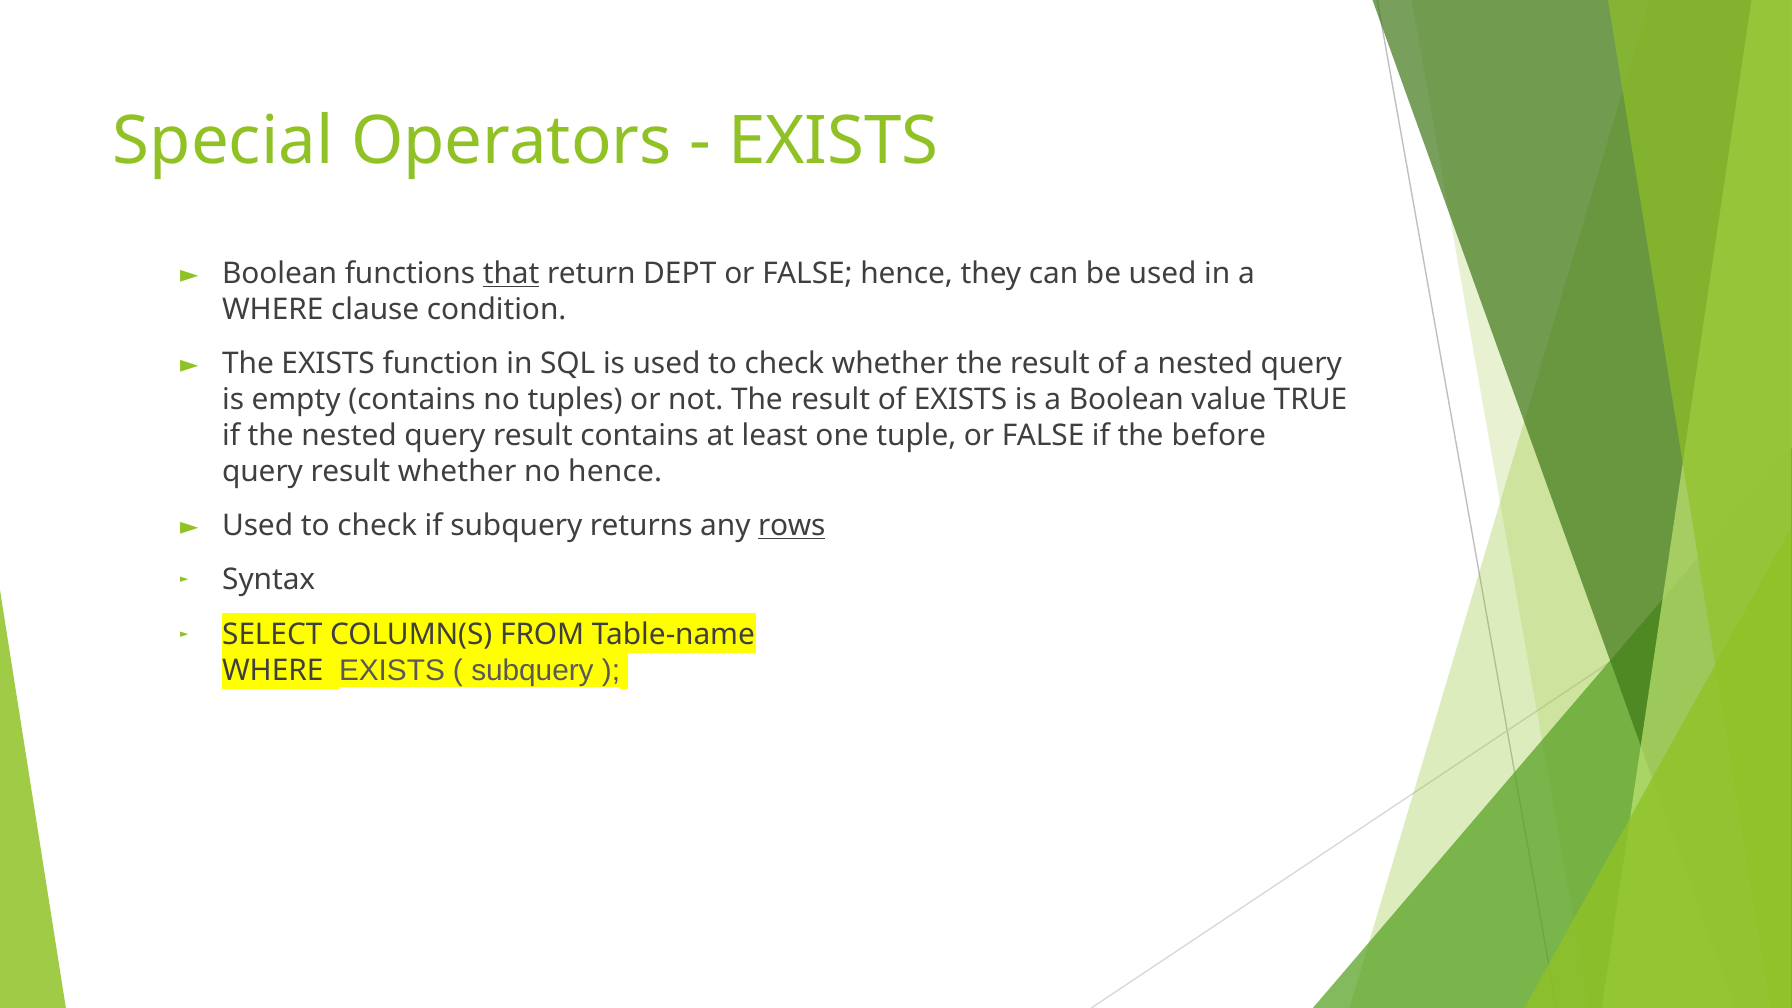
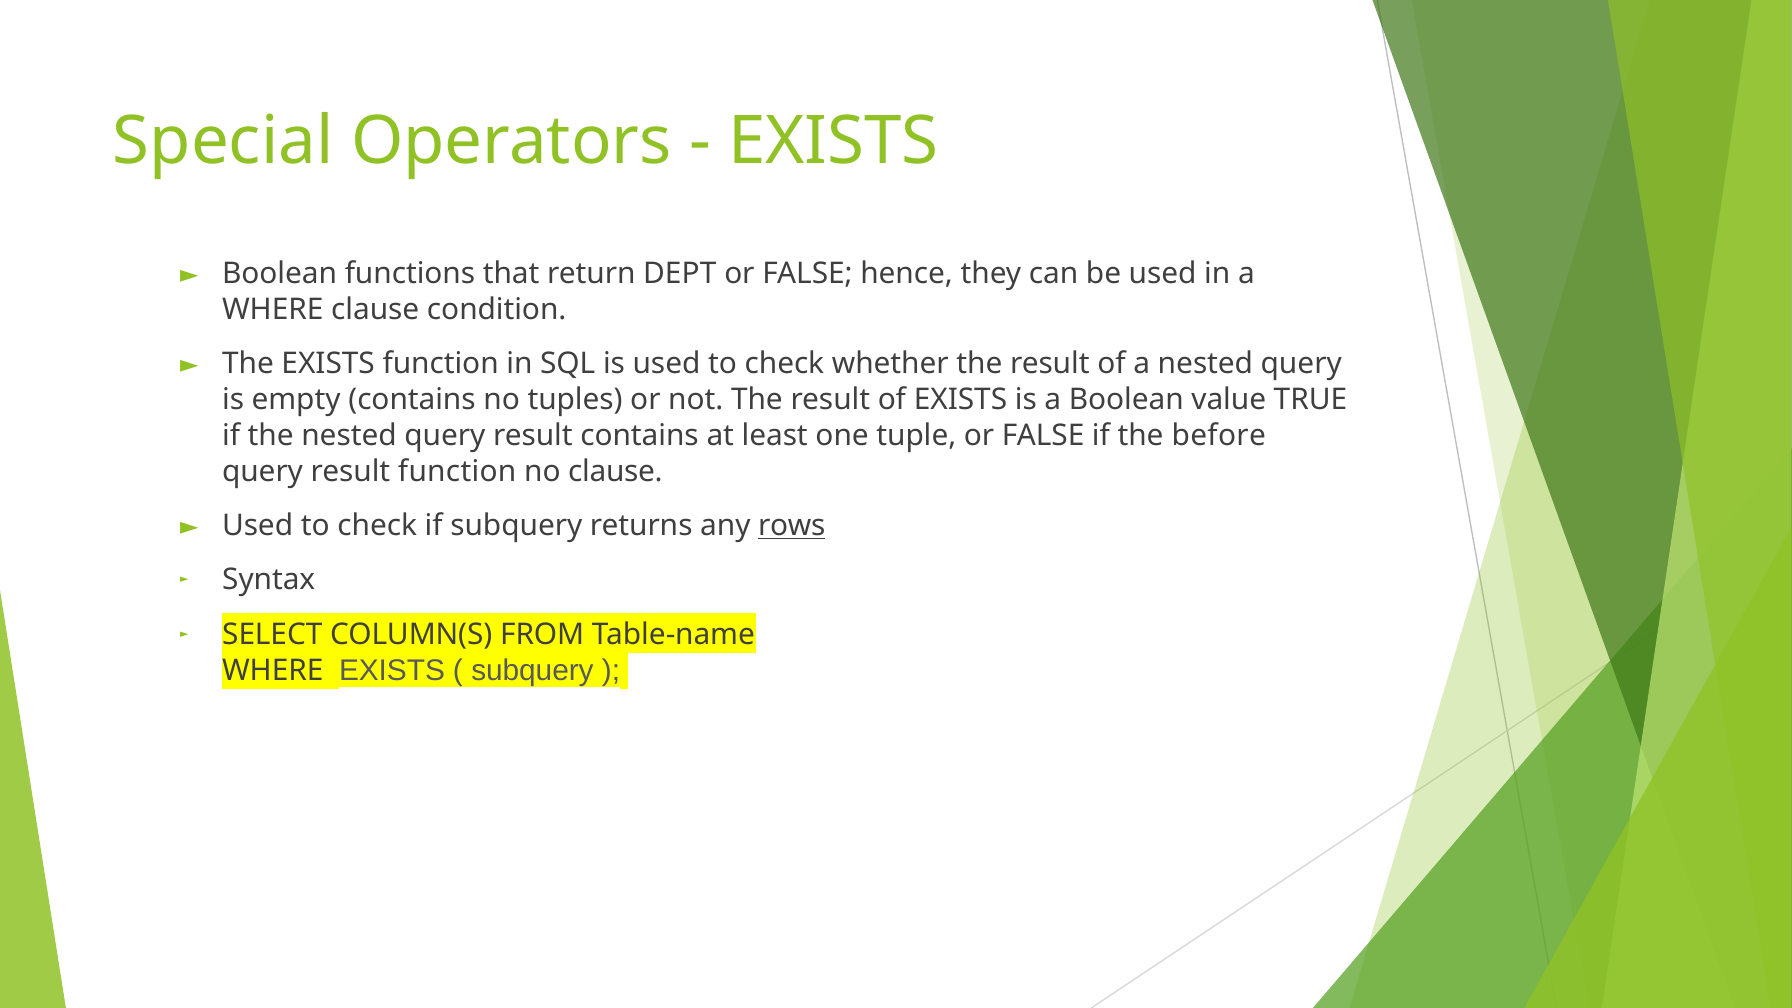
that underline: present -> none
result whether: whether -> function
no hence: hence -> clause
